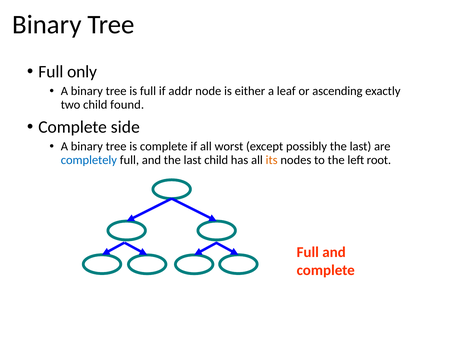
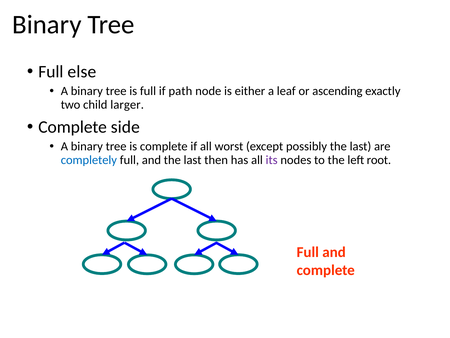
only: only -> else
addr: addr -> path
found: found -> larger
last child: child -> then
its colour: orange -> purple
